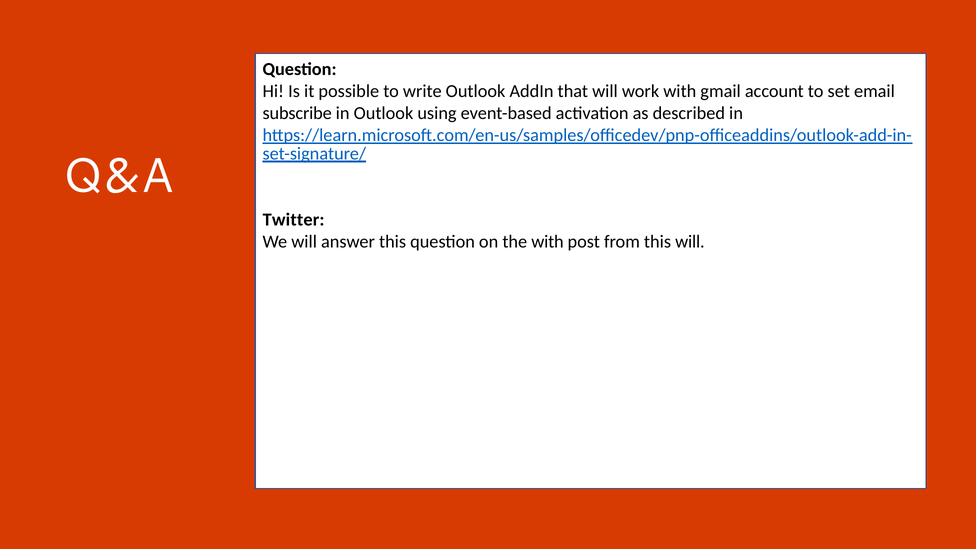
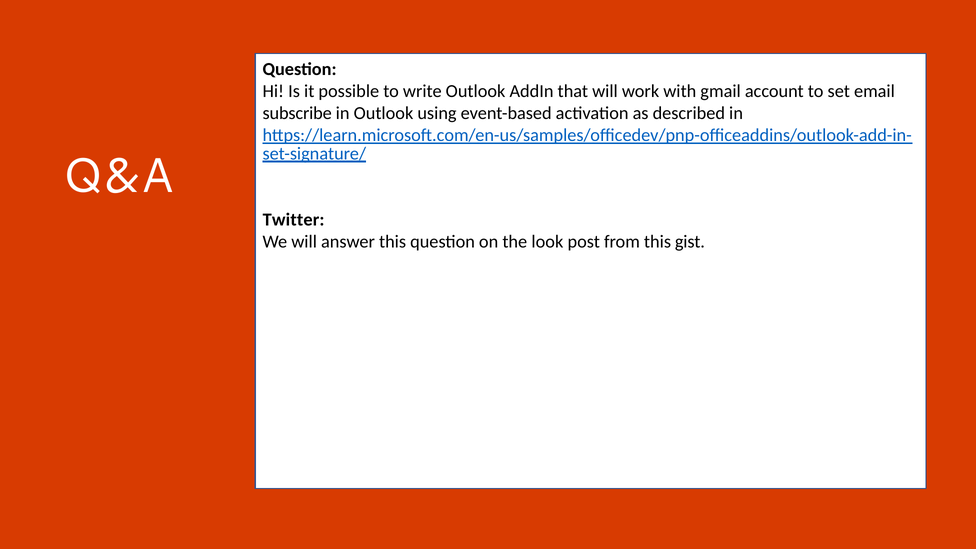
the with: with -> look
this will: will -> gist
